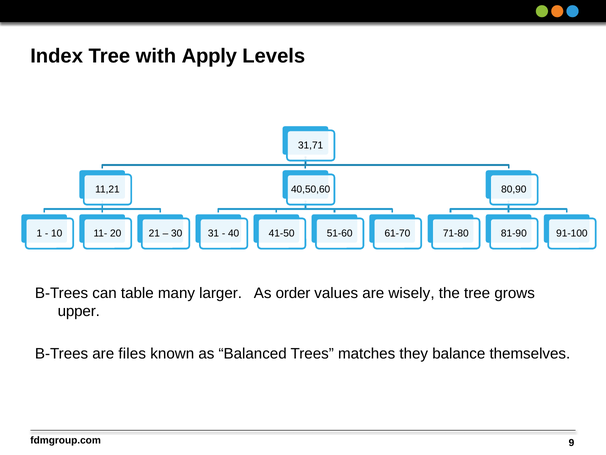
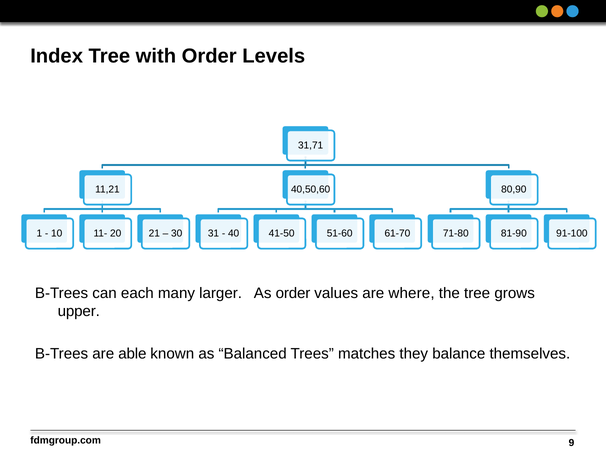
with Apply: Apply -> Order
table: table -> each
wisely: wisely -> where
files: files -> able
